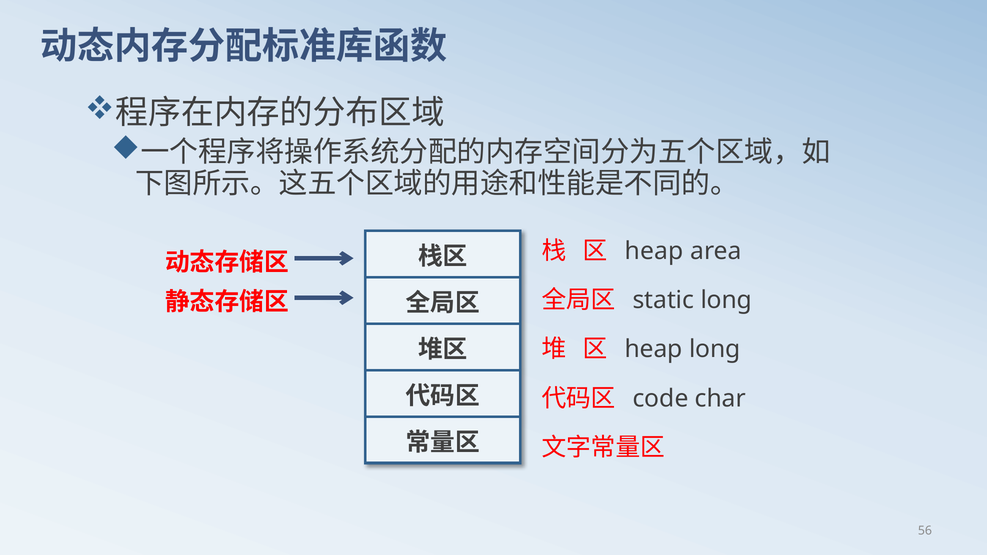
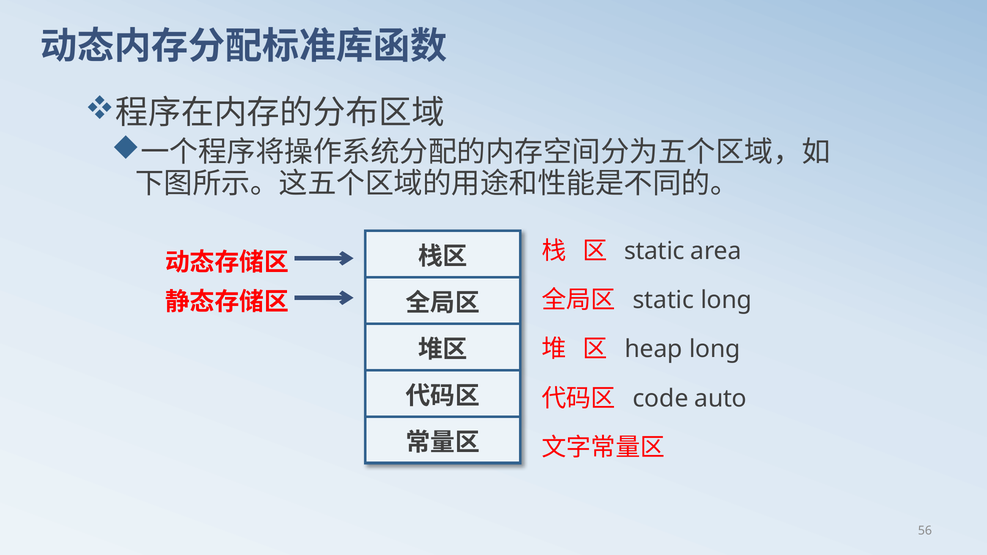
heap at (654, 251): heap -> static
char: char -> auto
